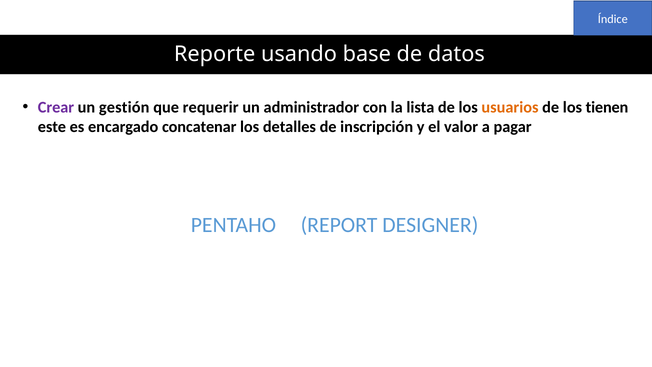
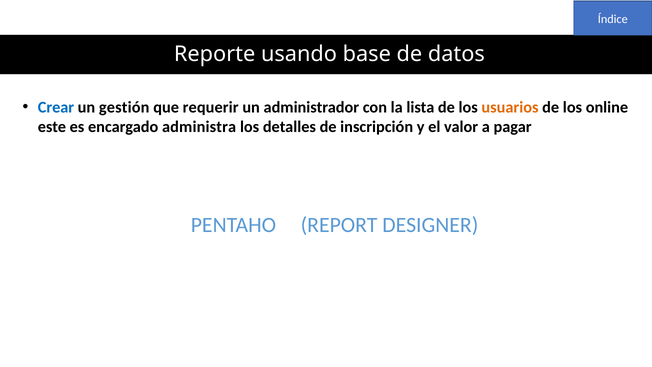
Crear colour: purple -> blue
tienen: tienen -> online
concatenar: concatenar -> administra
